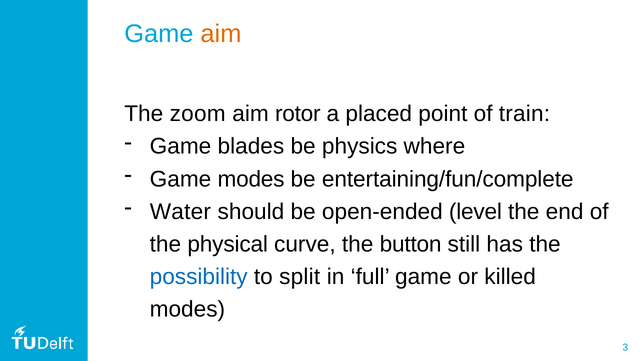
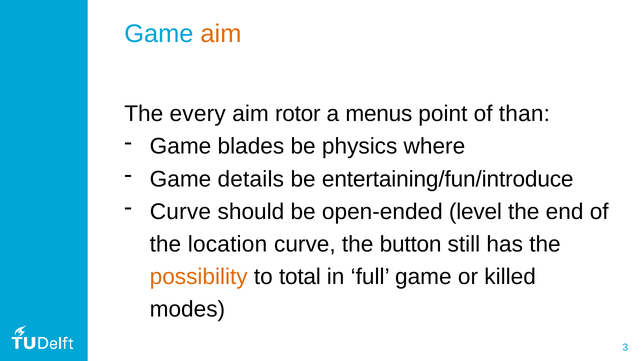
zoom: zoom -> every
placed: placed -> menus
train: train -> than
Game modes: modes -> details
entertaining/fun/complete: entertaining/fun/complete -> entertaining/fun/introduce
Water at (180, 211): Water -> Curve
physical: physical -> location
possibility colour: blue -> orange
split: split -> total
